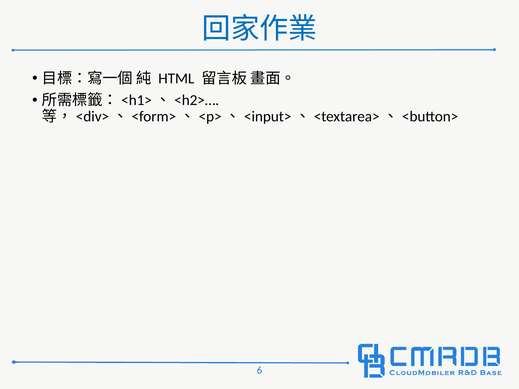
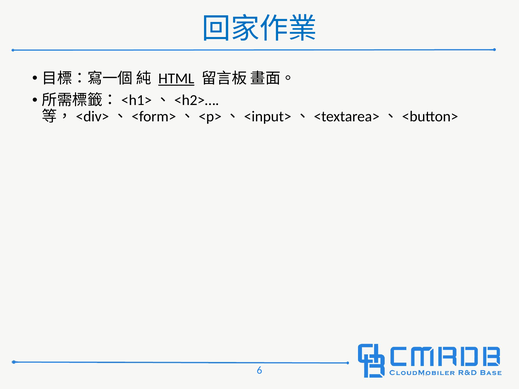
HTML underline: none -> present
